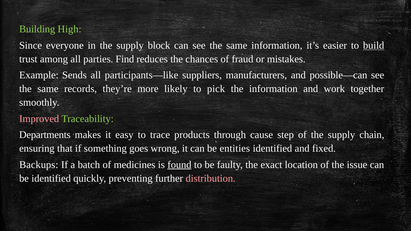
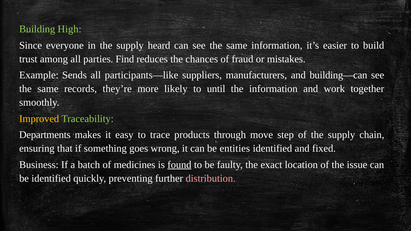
block: block -> heard
build underline: present -> none
possible—can: possible—can -> building—can
pick: pick -> until
Improved colour: pink -> yellow
cause: cause -> move
Backups: Backups -> Business
